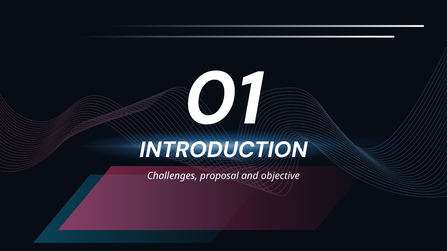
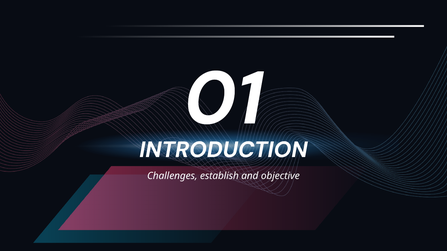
proposal: proposal -> establish
